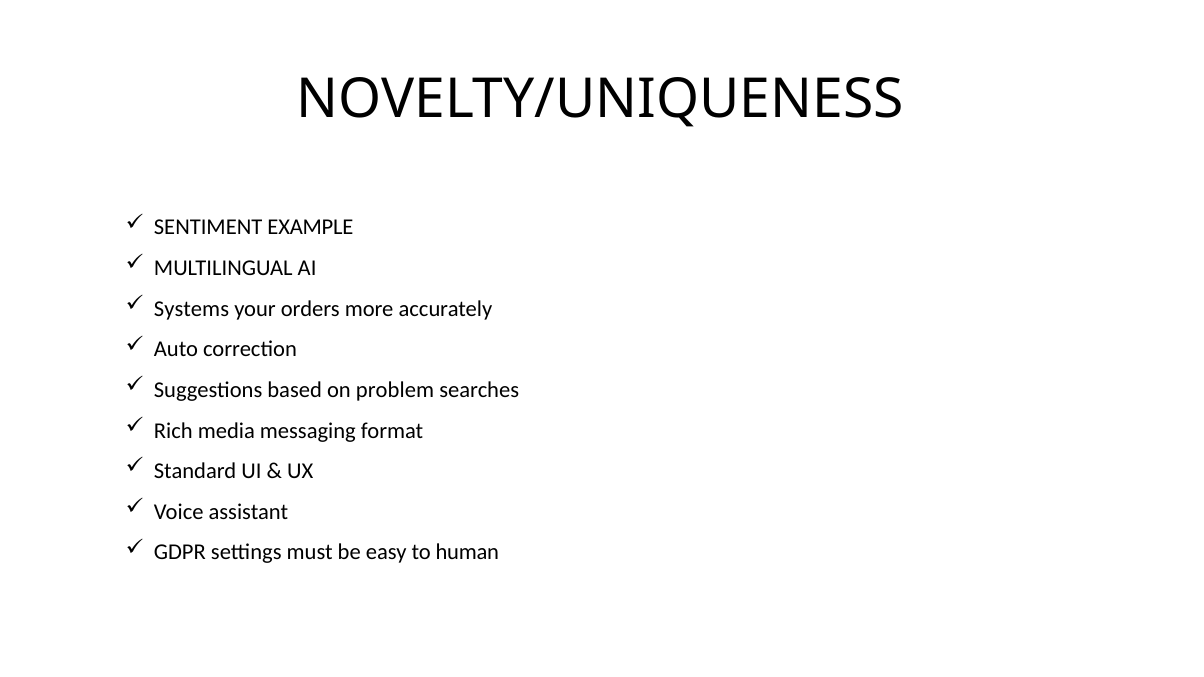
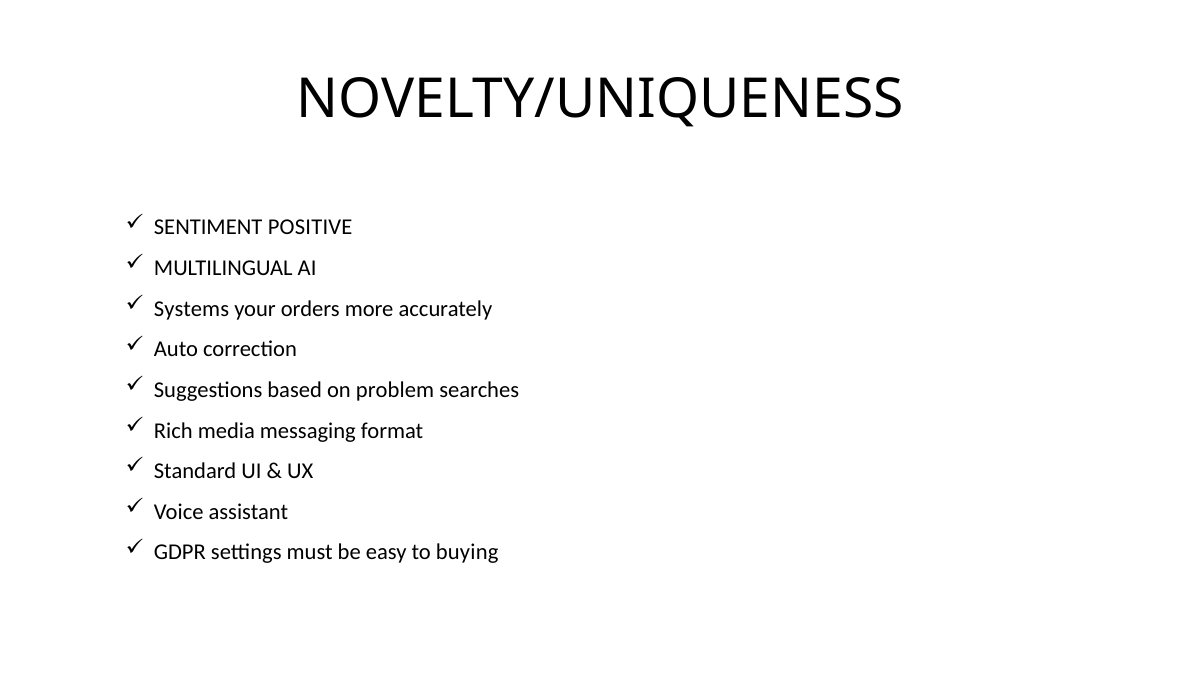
EXAMPLE: EXAMPLE -> POSITIVE
human: human -> buying
